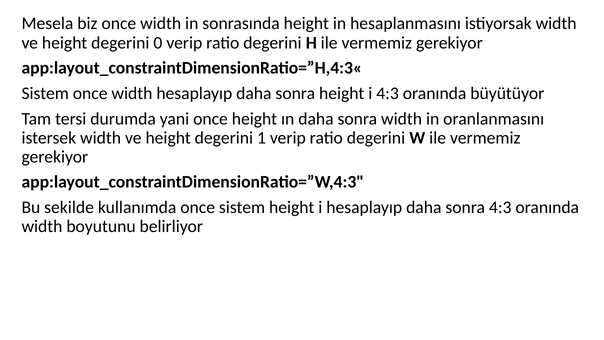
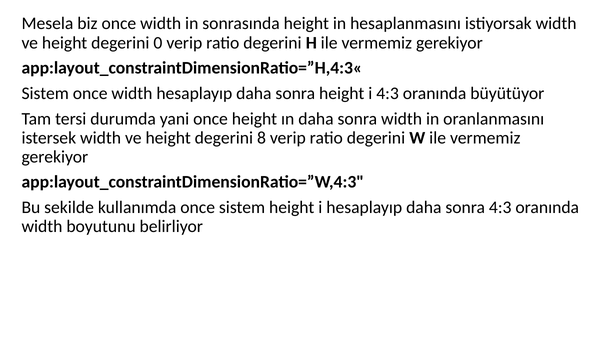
1: 1 -> 8
